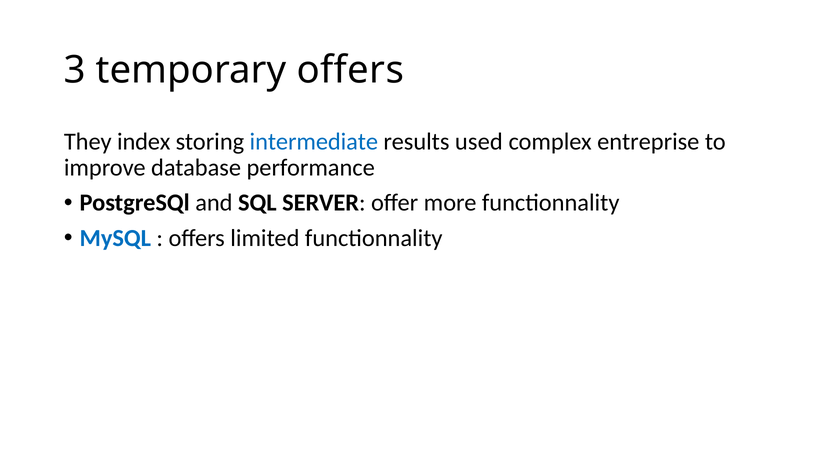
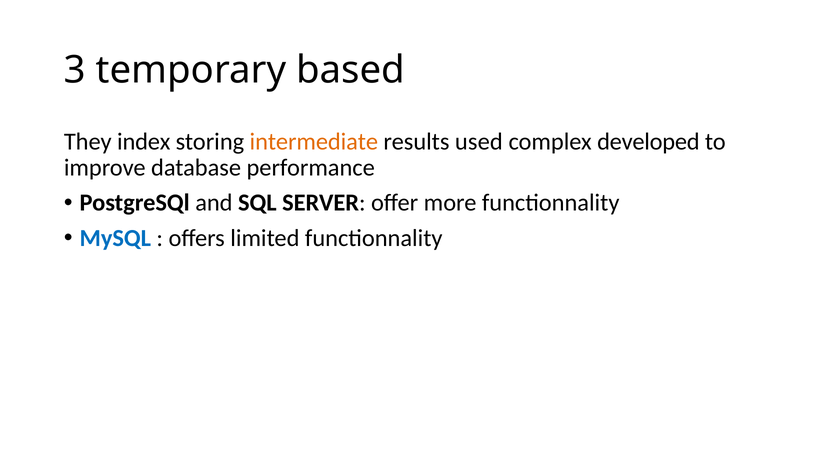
temporary offers: offers -> based
intermediate colour: blue -> orange
entreprise: entreprise -> developed
